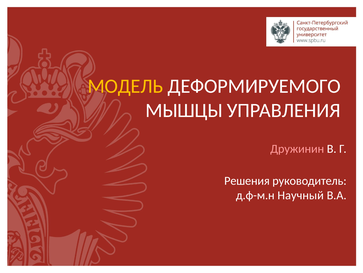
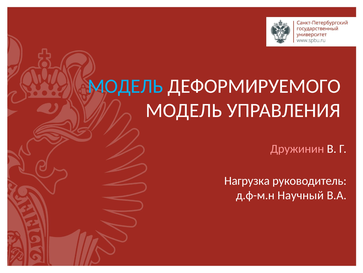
МОДЕЛЬ at (125, 86) colour: yellow -> light blue
МЫШЦЫ at (184, 110): МЫШЦЫ -> МОДЕЛЬ
Решения: Решения -> Нагрузка
